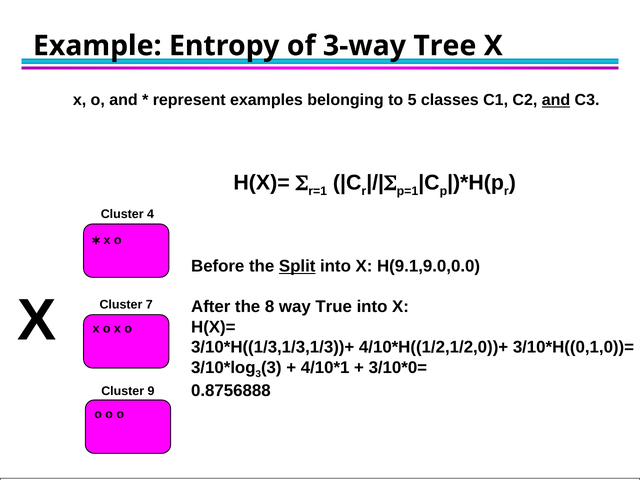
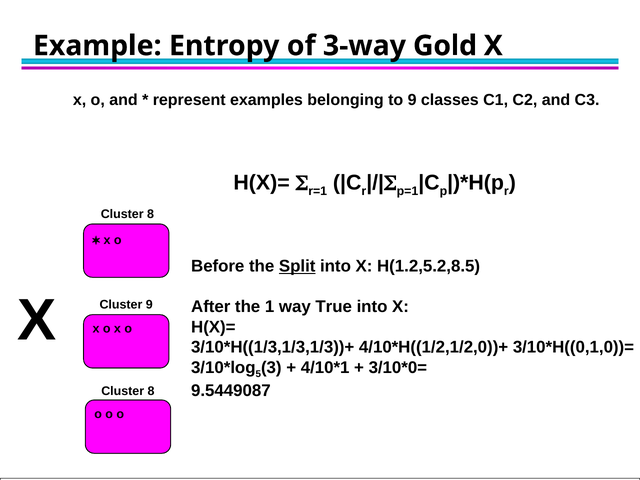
Tree: Tree -> Gold
to 5: 5 -> 9
and at (556, 100) underline: present -> none
4 at (151, 214): 4 -> 8
H(9.1,9.0,0.0: H(9.1,9.0,0.0 -> H(1.2,5.2,8.5
Cluster 7: 7 -> 9
8: 8 -> 1
3 at (258, 374): 3 -> 5
0.8756888: 0.8756888 -> 9.5449087
9 at (151, 391): 9 -> 8
